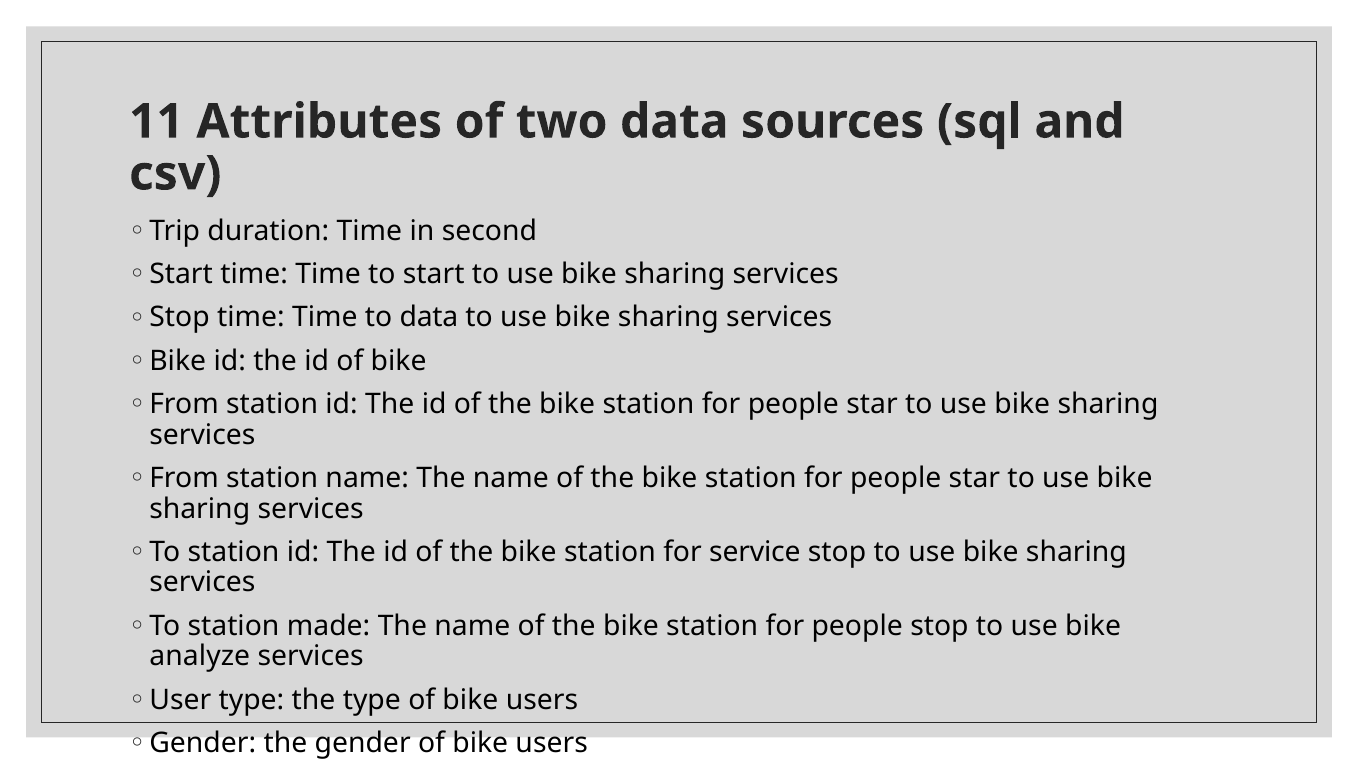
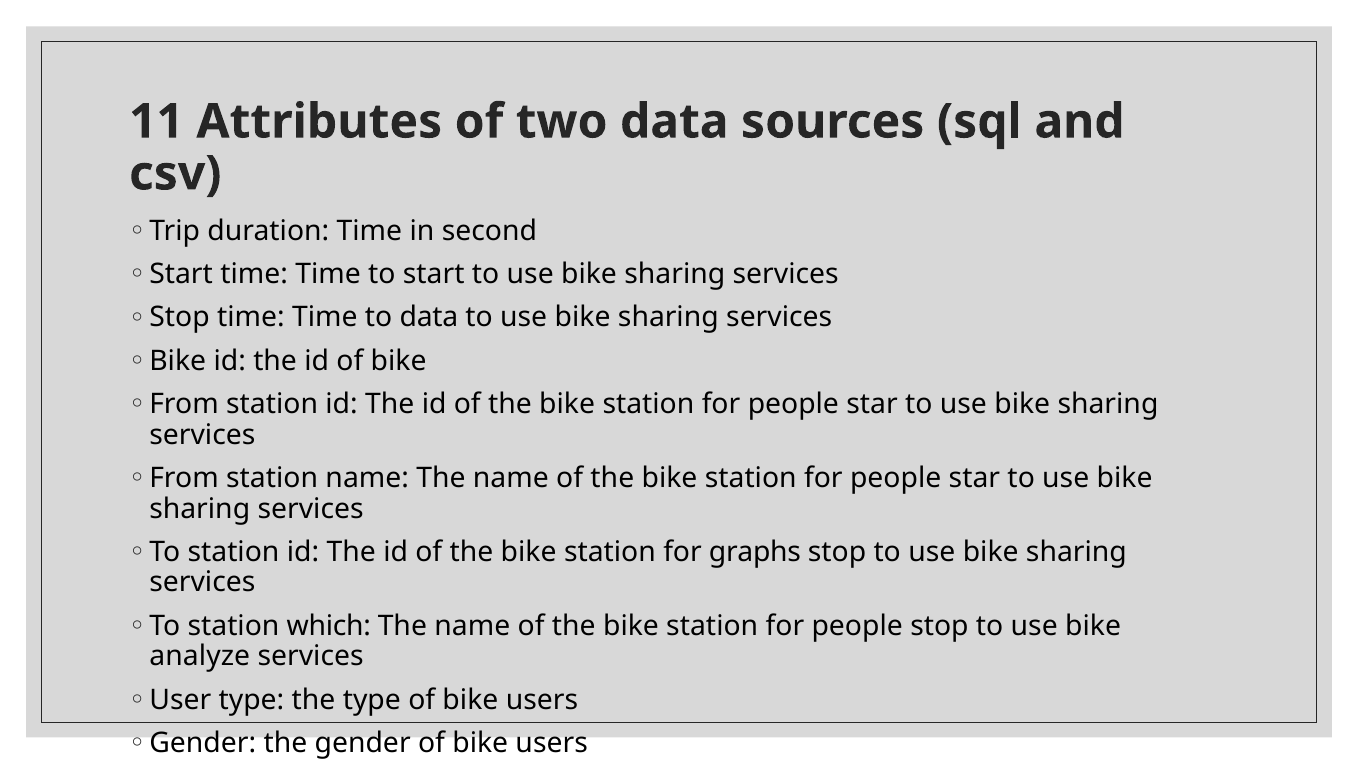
service: service -> graphs
made: made -> which
